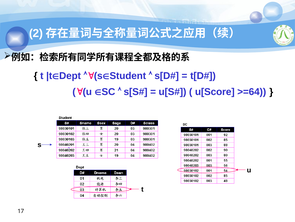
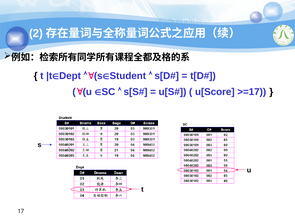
>=64: >=64 -> >=17
